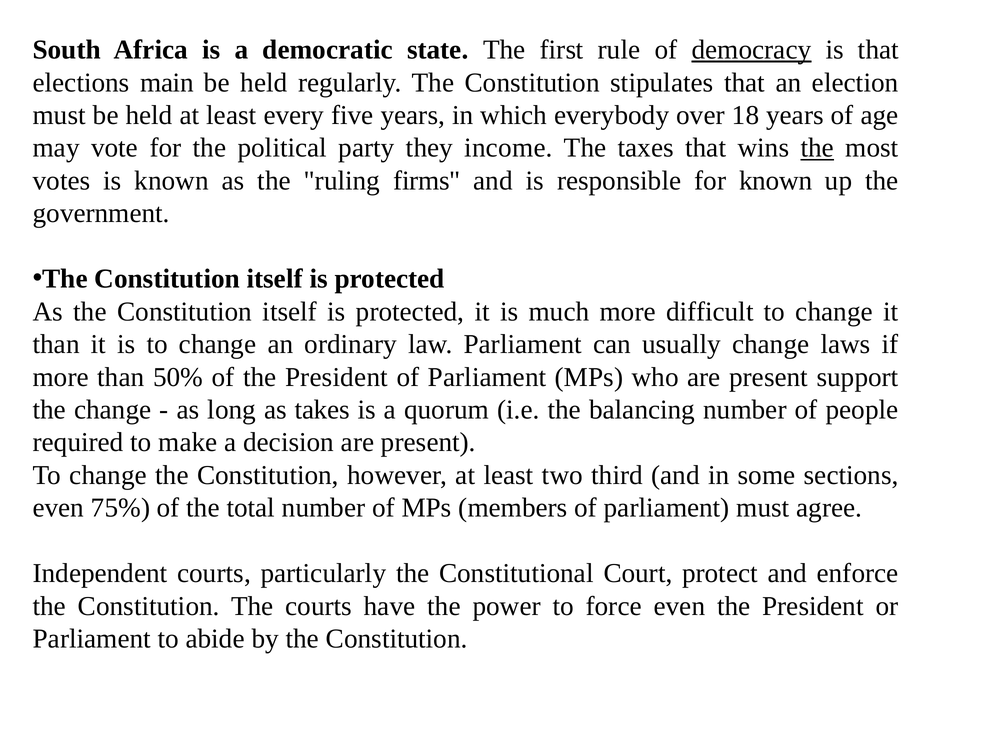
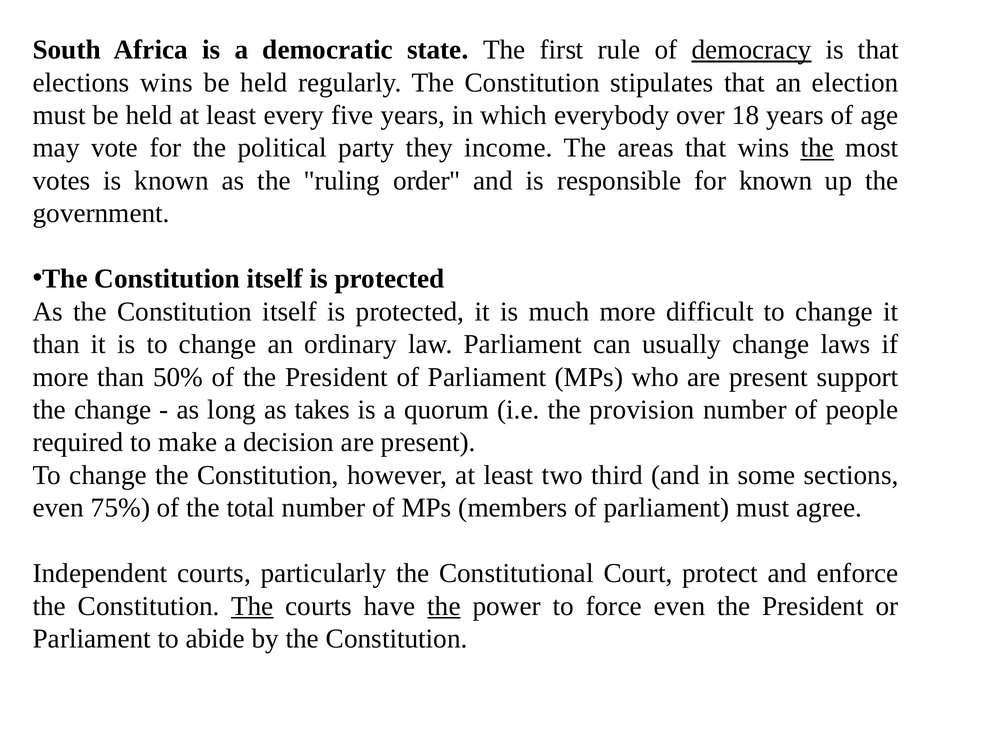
elections main: main -> wins
taxes: taxes -> areas
firms: firms -> order
balancing: balancing -> provision
The at (252, 606) underline: none -> present
the at (444, 606) underline: none -> present
